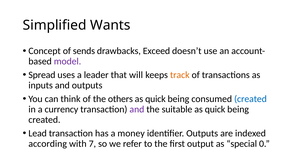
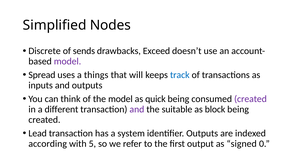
Wants: Wants -> Nodes
Concept: Concept -> Discrete
leader: leader -> things
track colour: orange -> blue
the others: others -> model
created at (250, 99) colour: blue -> purple
currency: currency -> different
quick at (215, 109): quick -> block
money: money -> system
7: 7 -> 5
special: special -> signed
